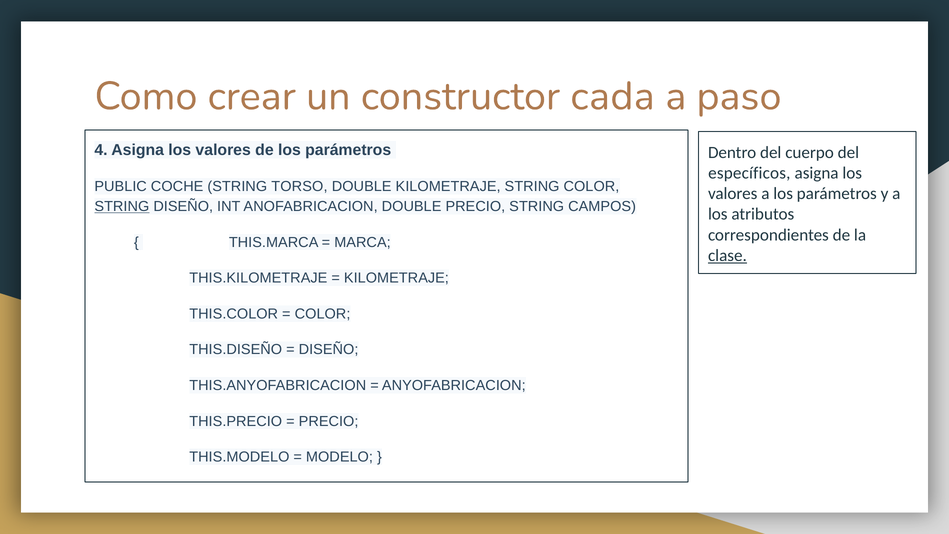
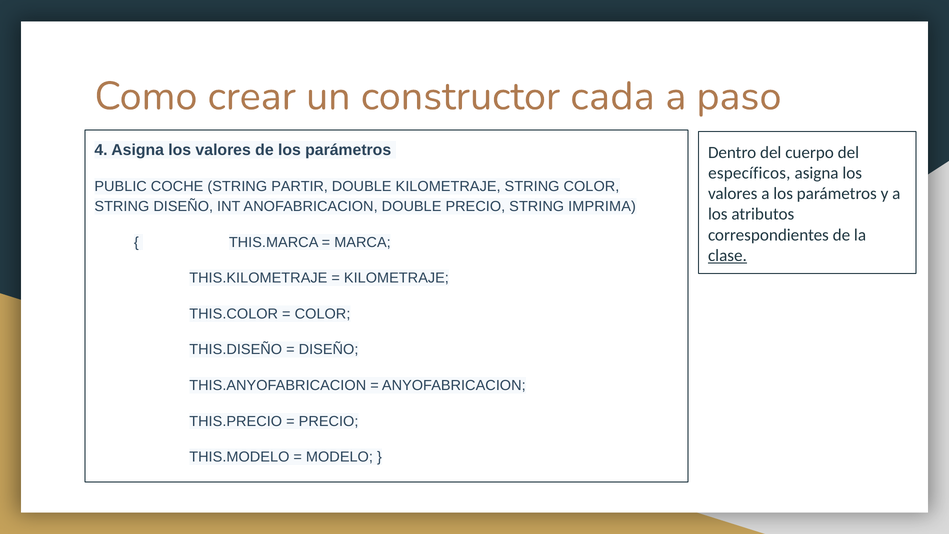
TORSO: TORSO -> PARTIR
STRING at (122, 206) underline: present -> none
CAMPOS: CAMPOS -> IMPRIMA
